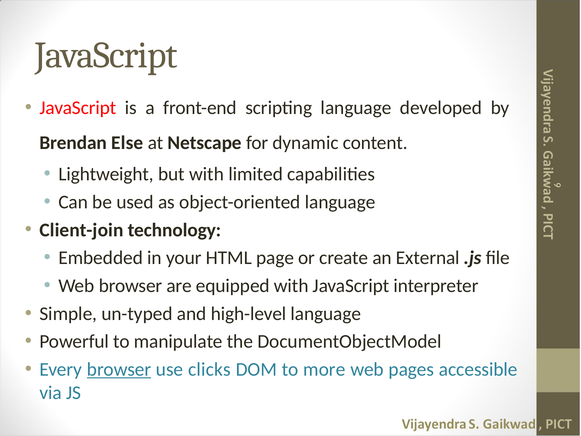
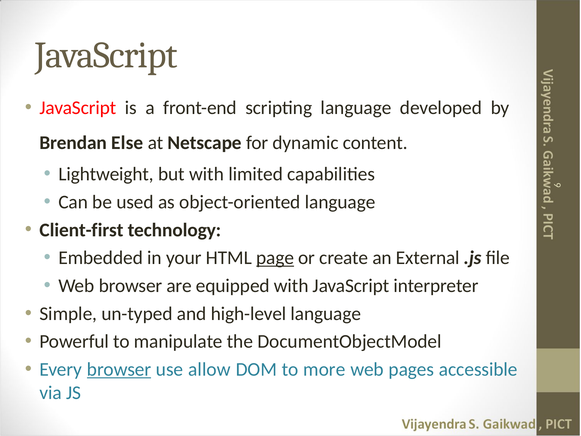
Client-join: Client-join -> Client-first
page underline: none -> present
clicks: clicks -> allow
